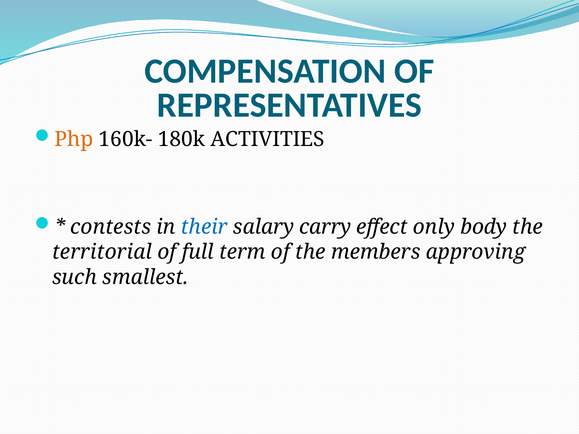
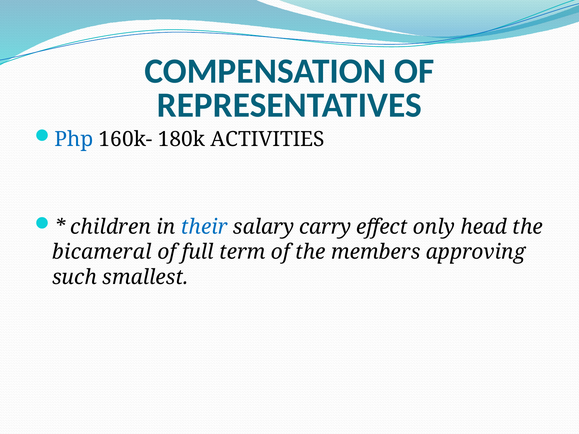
Php colour: orange -> blue
contests: contests -> children
body: body -> head
territorial: territorial -> bicameral
